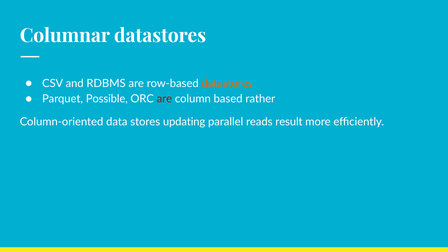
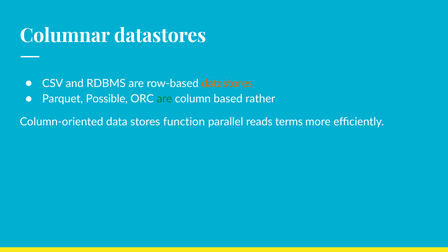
are at (164, 99) colour: red -> green
updating: updating -> function
result: result -> terms
